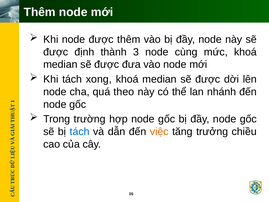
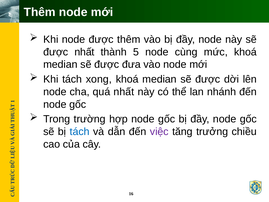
được định: định -> nhất
3: 3 -> 5
quá theo: theo -> nhất
việc colour: orange -> purple
